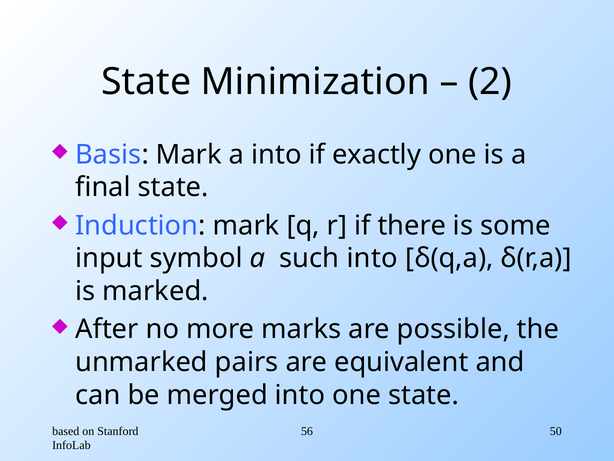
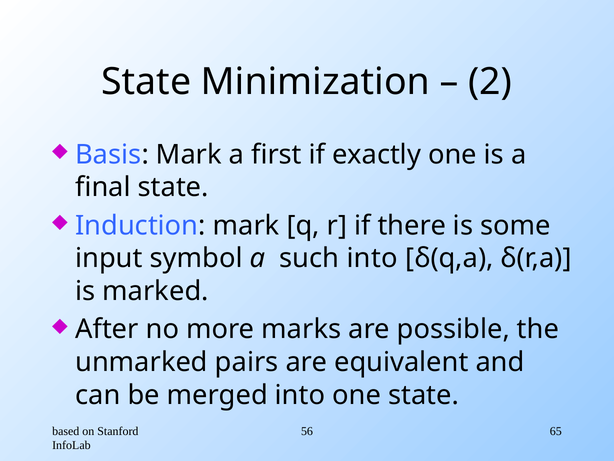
a into: into -> first
50: 50 -> 65
